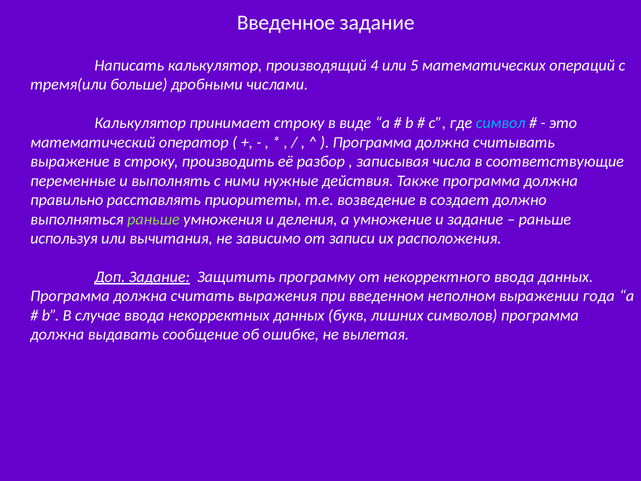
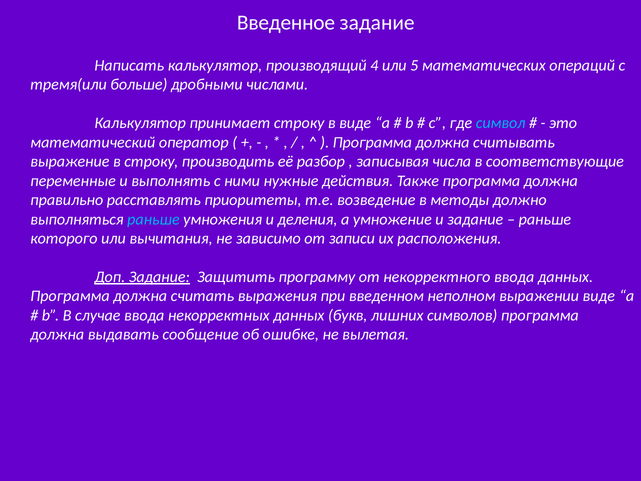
создает: создает -> методы
раньше at (153, 219) colour: light green -> light blue
используя: используя -> которого
выражении года: года -> виде
